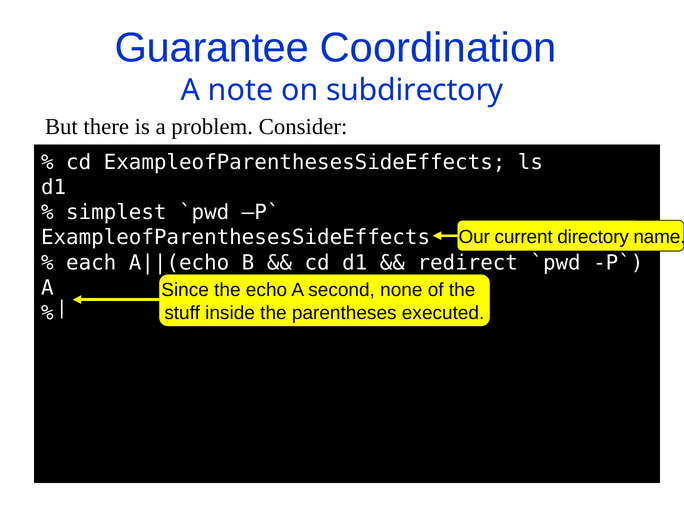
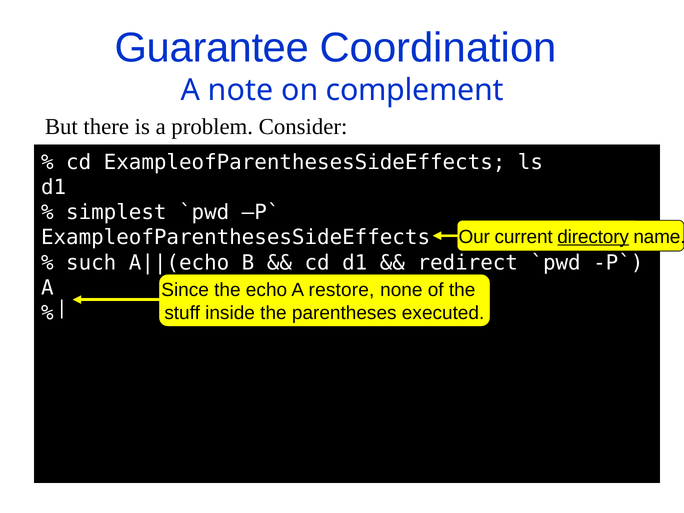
subdirectory: subdirectory -> complement
directory underline: none -> present
each: each -> such
second: second -> restore
